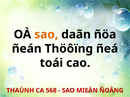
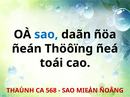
sao at (46, 35) colour: orange -> blue
